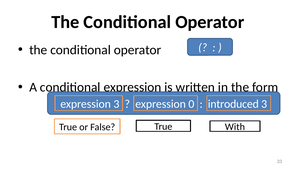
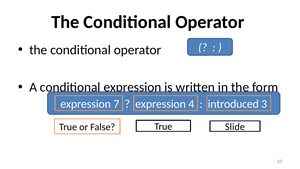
expression 3: 3 -> 7
0: 0 -> 4
With: With -> Slide
